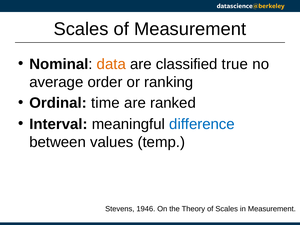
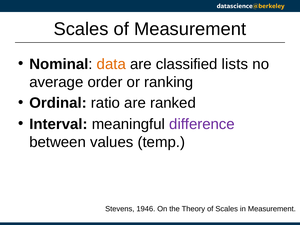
true: true -> lists
time: time -> ratio
difference colour: blue -> purple
